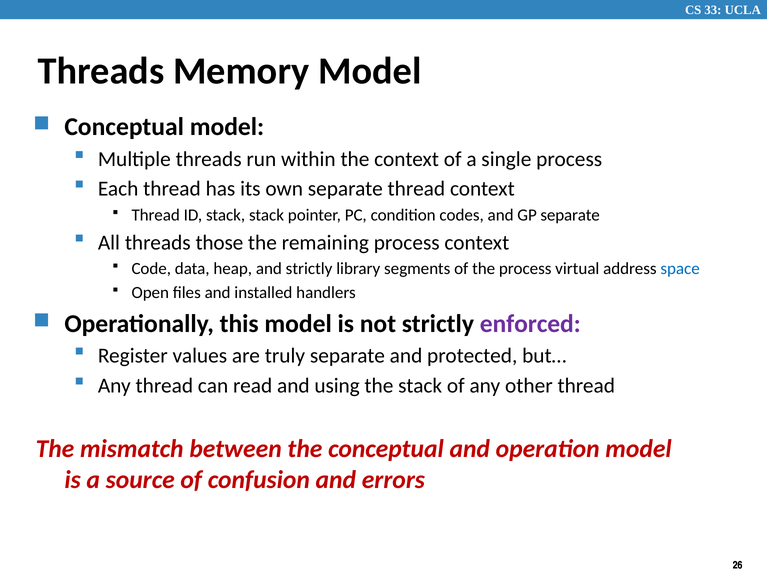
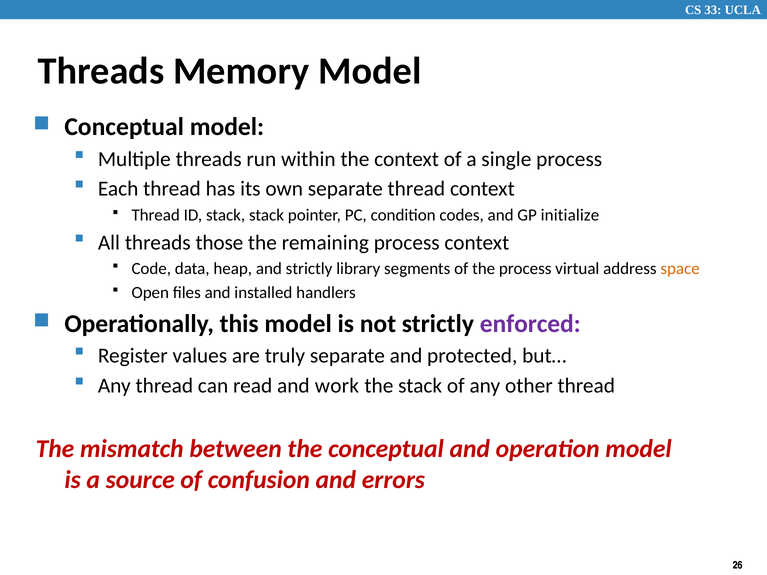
GP separate: separate -> initialize
space colour: blue -> orange
using: using -> work
